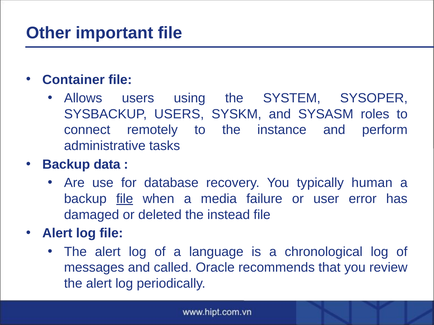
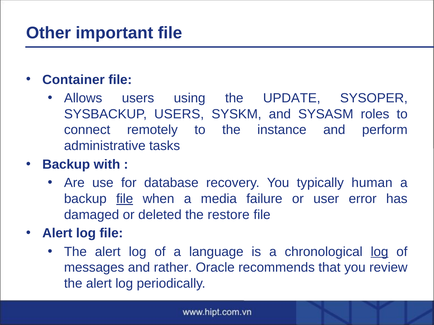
SYSTEM: SYSTEM -> UPDATE
data: data -> with
instead: instead -> restore
log at (380, 252) underline: none -> present
called: called -> rather
